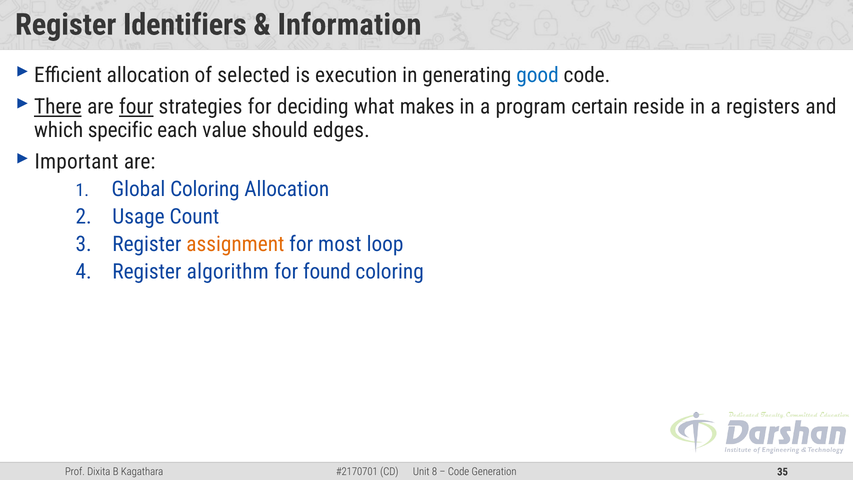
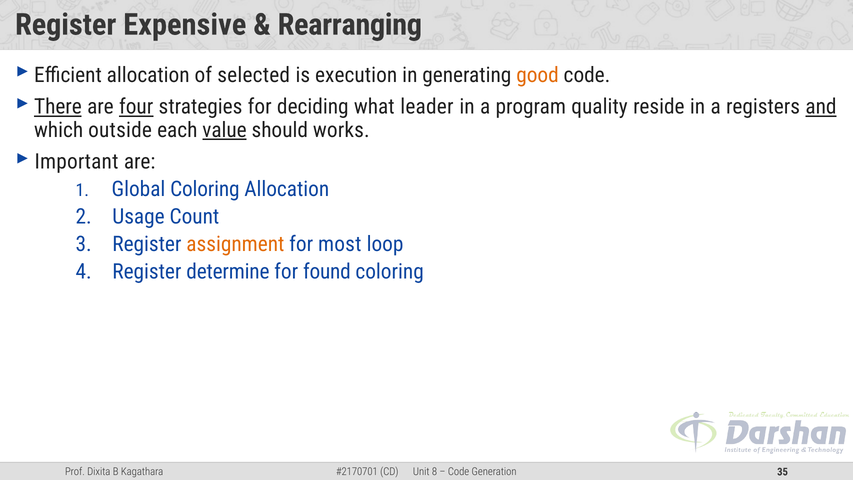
Identifiers: Identifiers -> Expensive
Information: Information -> Rearranging
good colour: blue -> orange
makes: makes -> leader
certain: certain -> quality
and underline: none -> present
specific: specific -> outside
value underline: none -> present
edges: edges -> works
algorithm: algorithm -> determine
